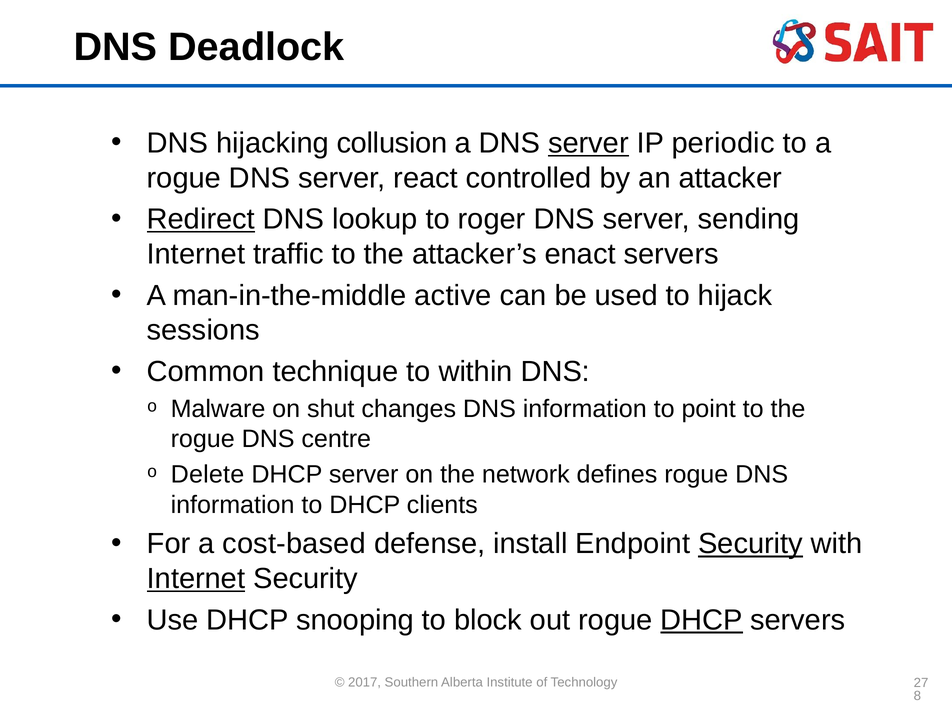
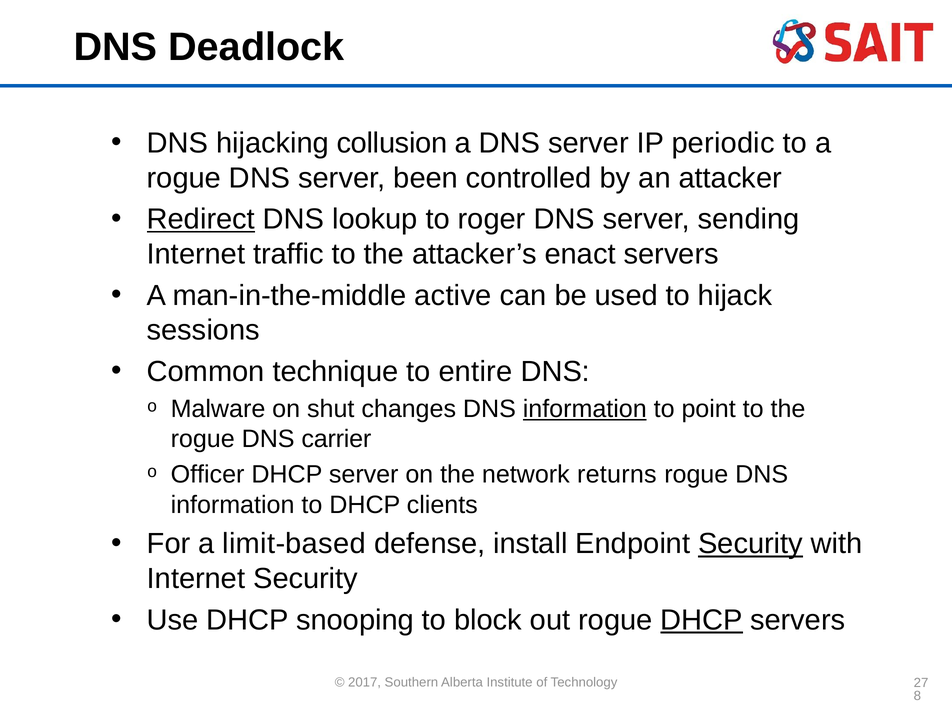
server at (588, 143) underline: present -> none
react: react -> been
within: within -> entire
information at (585, 409) underline: none -> present
centre: centre -> carrier
Delete: Delete -> Officer
defines: defines -> returns
cost-based: cost-based -> limit-based
Internet at (196, 579) underline: present -> none
